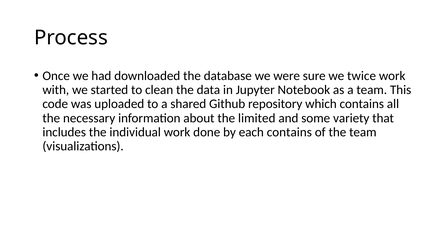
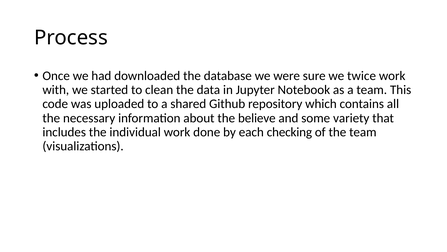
limited: limited -> believe
each contains: contains -> checking
